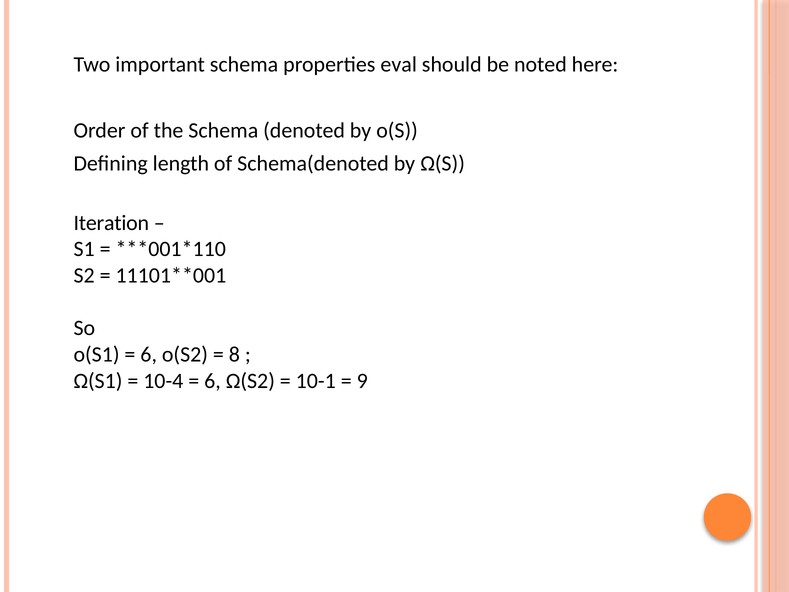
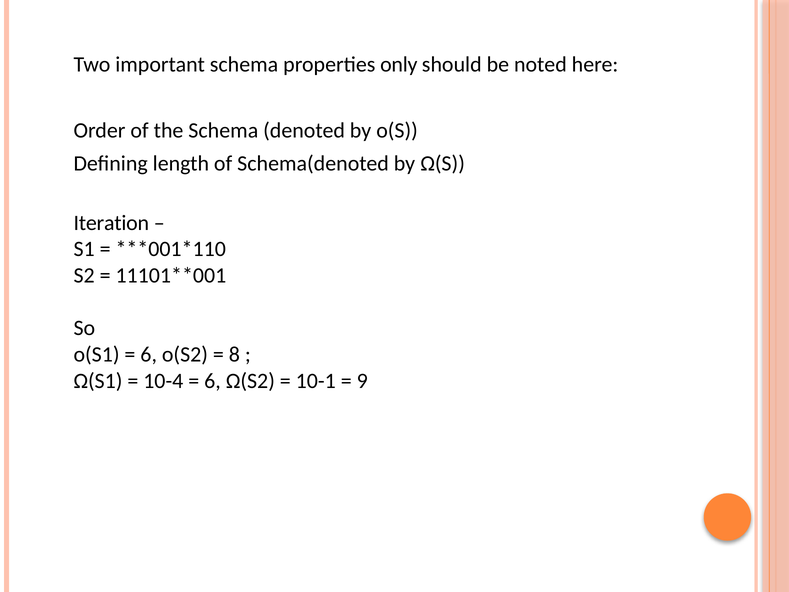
eval: eval -> only
